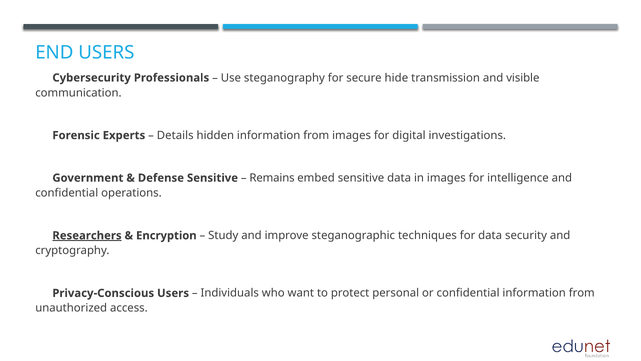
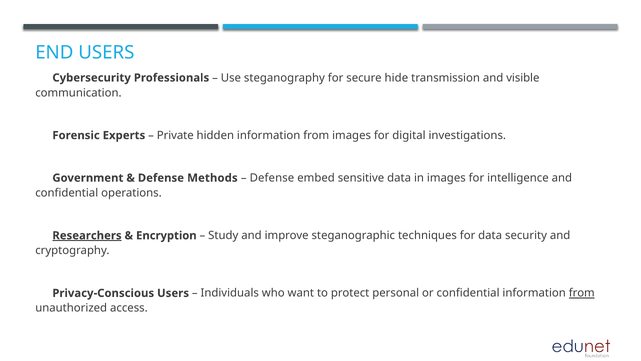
Details: Details -> Private
Defense Sensitive: Sensitive -> Methods
Remains at (272, 178): Remains -> Defense
from at (582, 293) underline: none -> present
